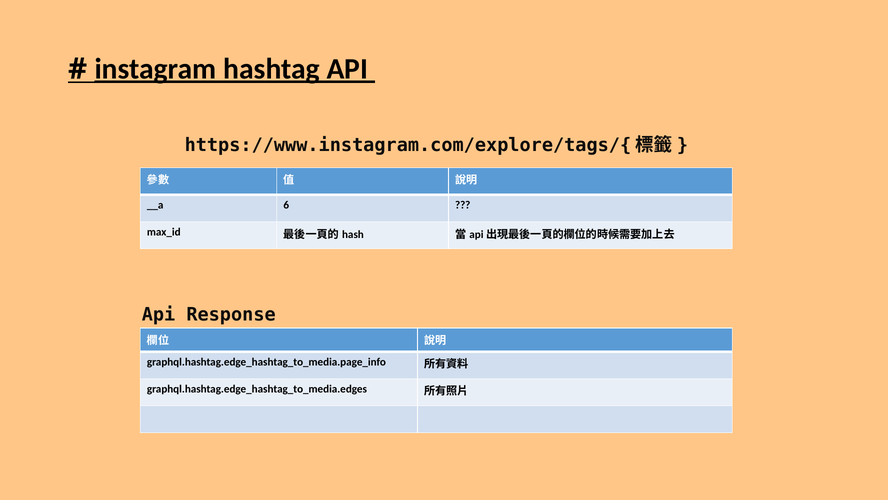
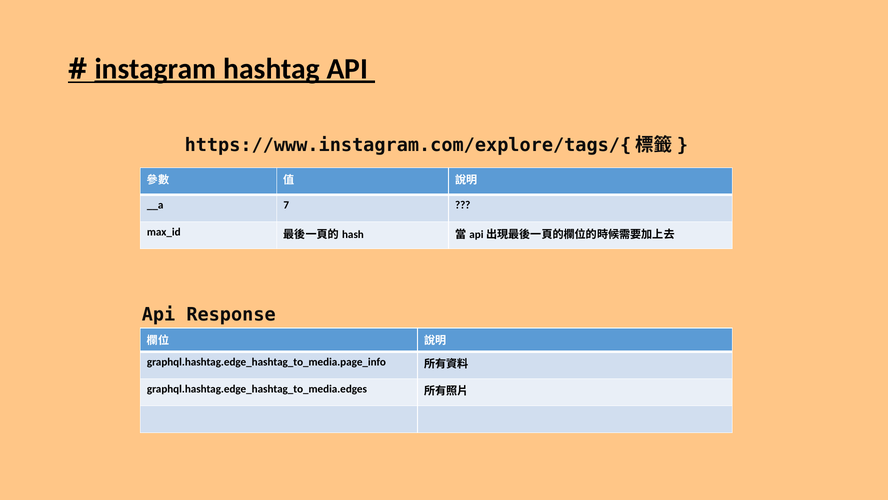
6: 6 -> 7
